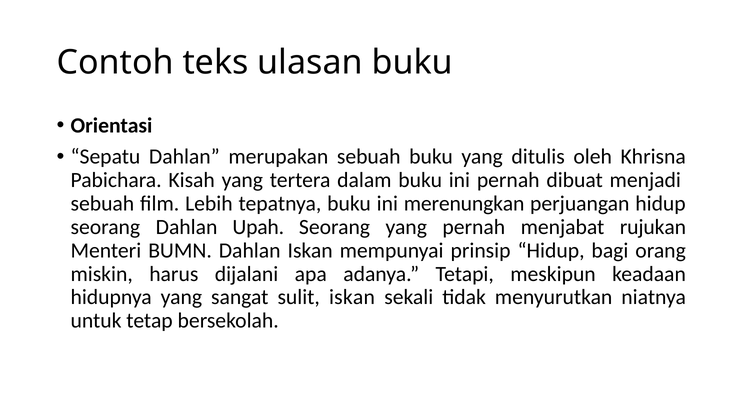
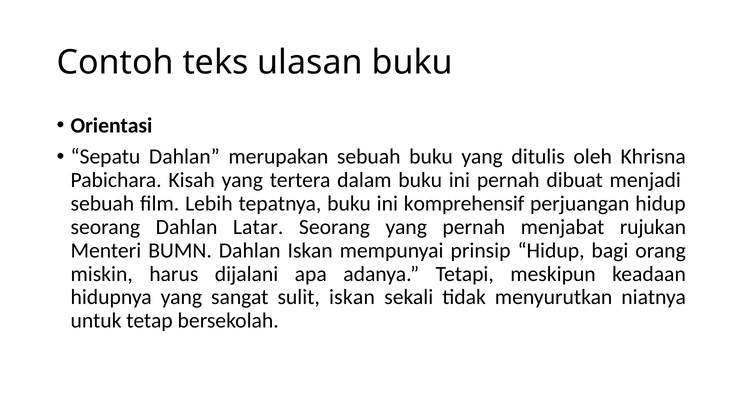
merenungkan: merenungkan -> komprehensif
Upah: Upah -> Latar
